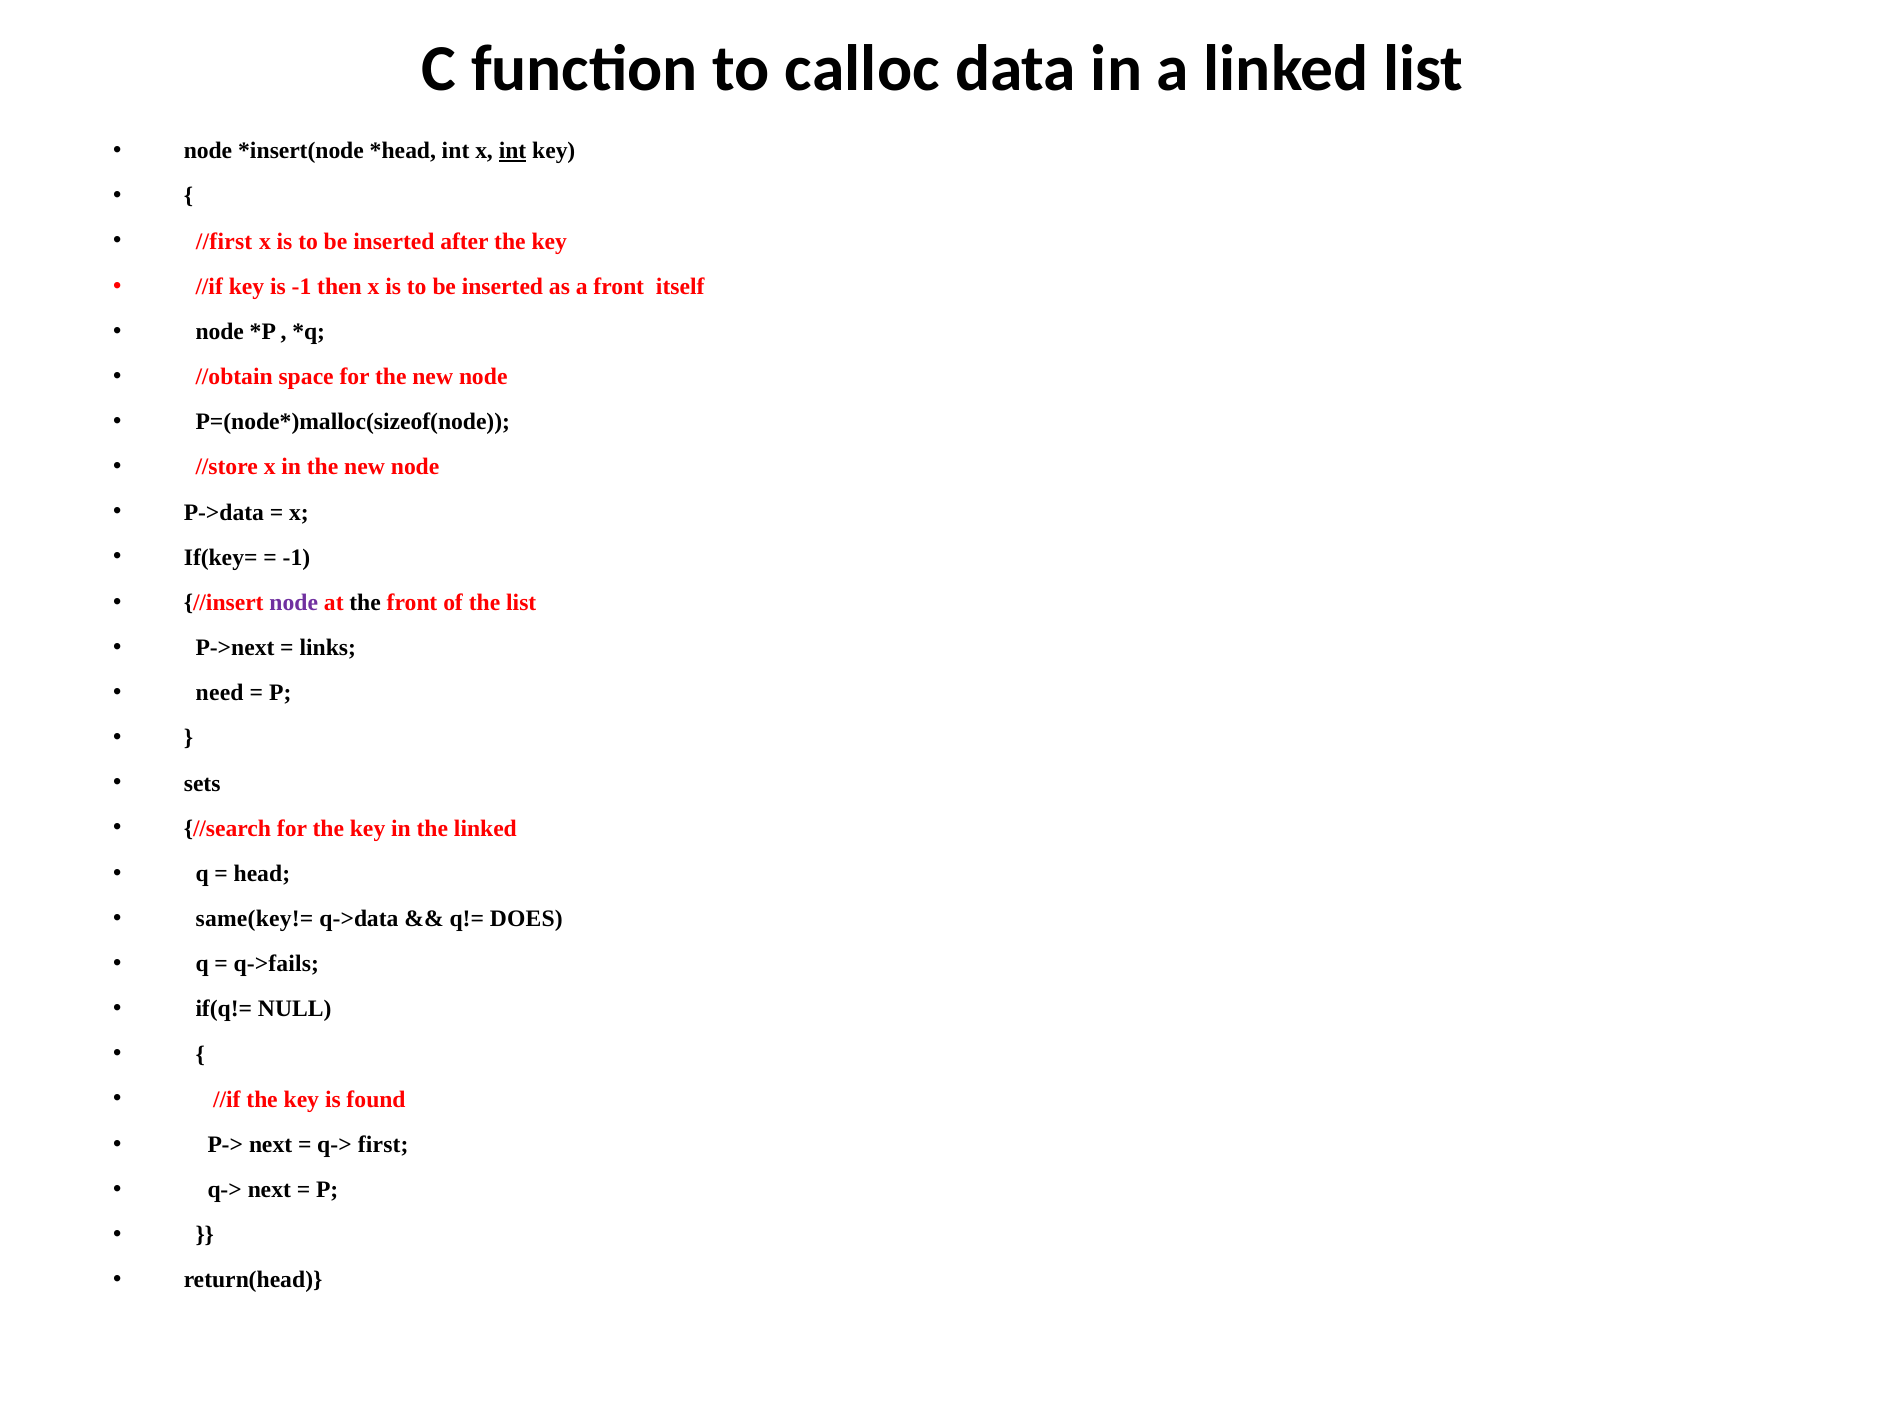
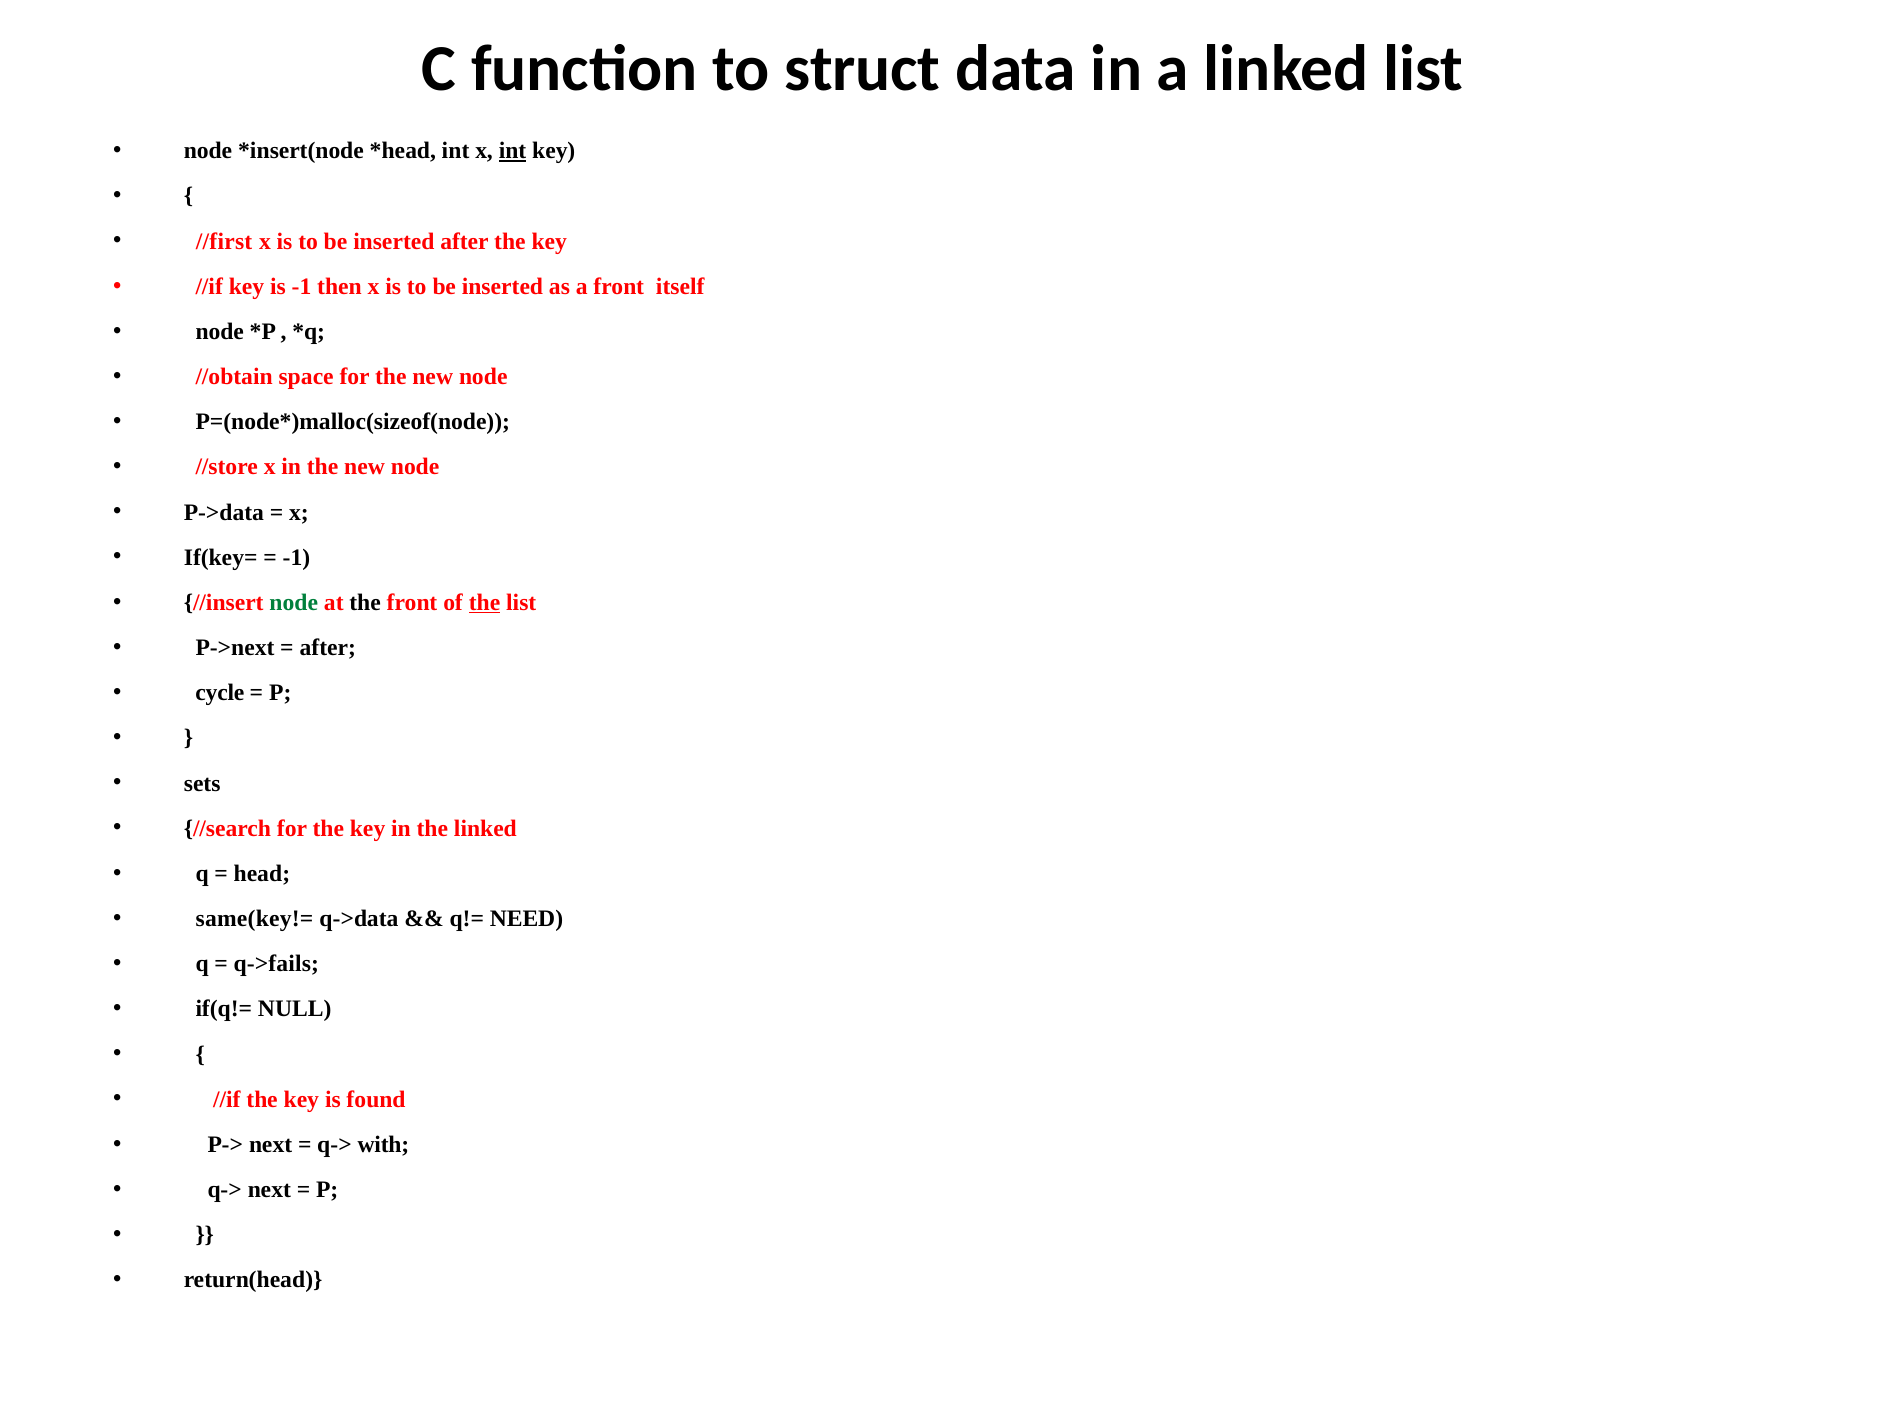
calloc: calloc -> struct
node at (294, 602) colour: purple -> green
the at (485, 602) underline: none -> present
links at (328, 648): links -> after
need: need -> cycle
DOES: DOES -> NEED
first: first -> with
